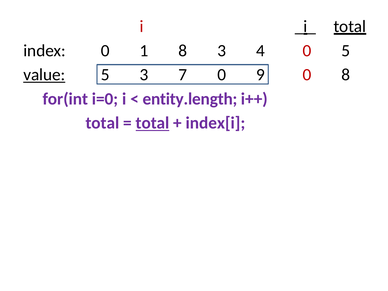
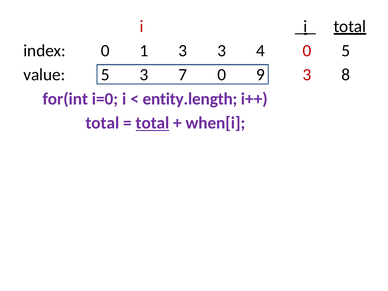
1 8: 8 -> 3
value underline: present -> none
9 0: 0 -> 3
index[i: index[i -> when[i
